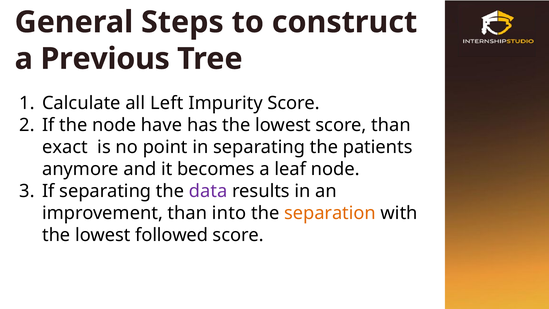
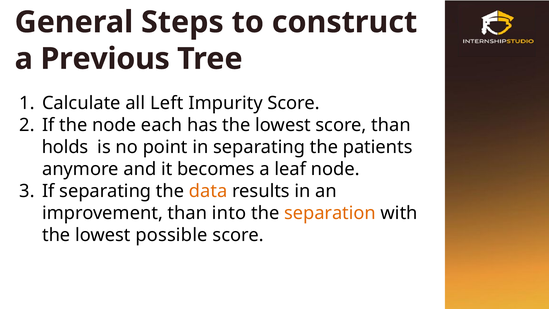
have: have -> each
exact: exact -> holds
data colour: purple -> orange
followed: followed -> possible
